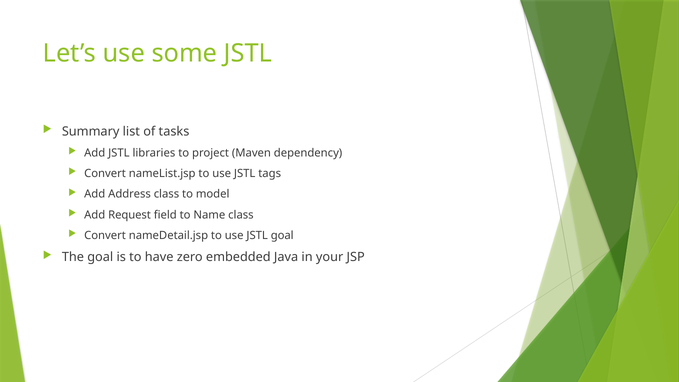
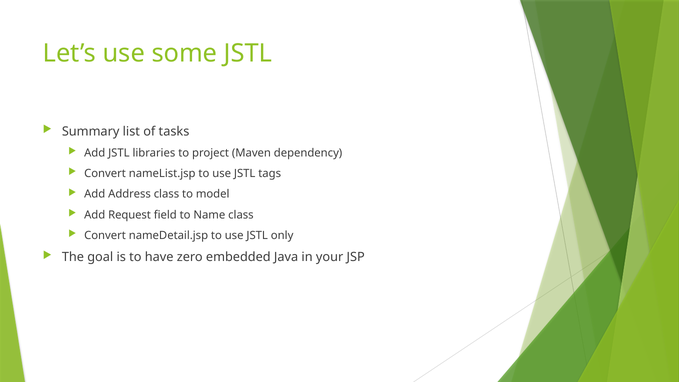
JSTL goal: goal -> only
